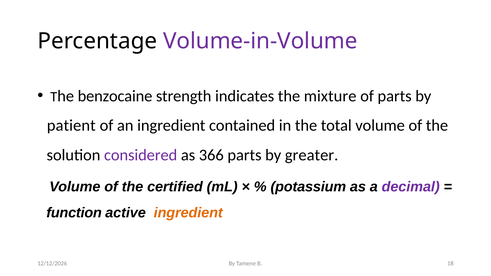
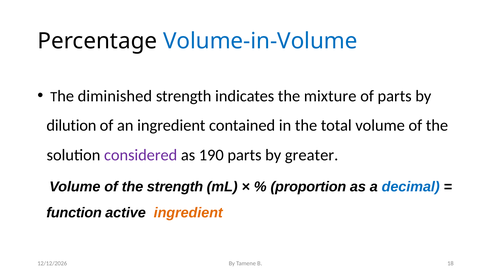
Volume-in-Volume colour: purple -> blue
benzocaine: benzocaine -> diminished
patient: patient -> dilution
366: 366 -> 190
the certified: certified -> strength
potassium: potassium -> proportion
decimal colour: purple -> blue
